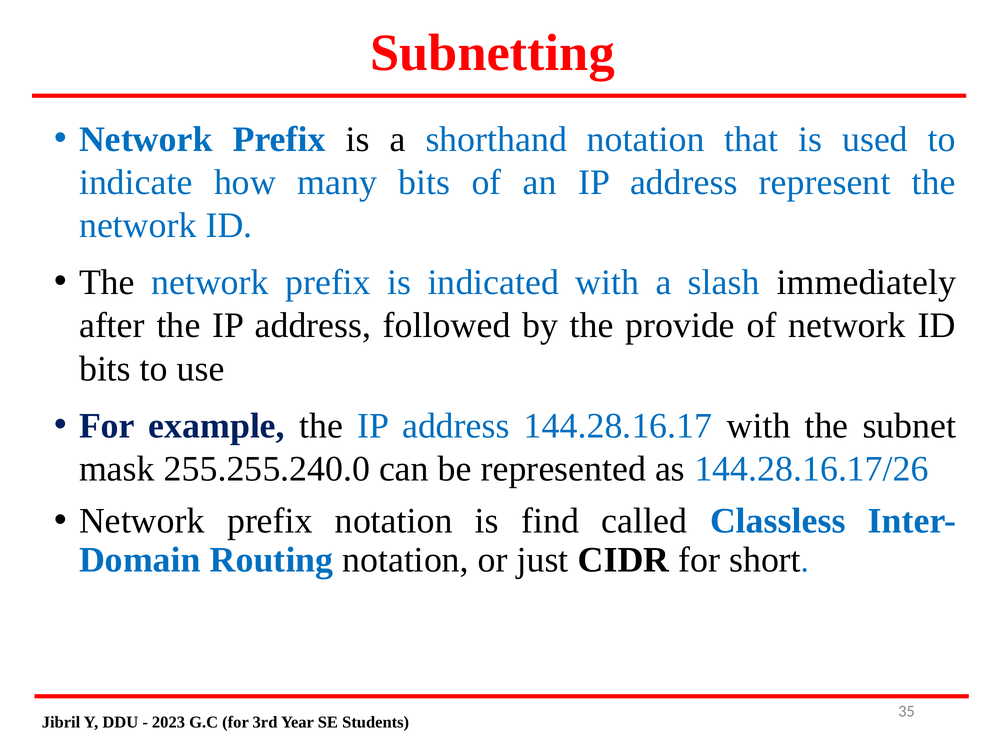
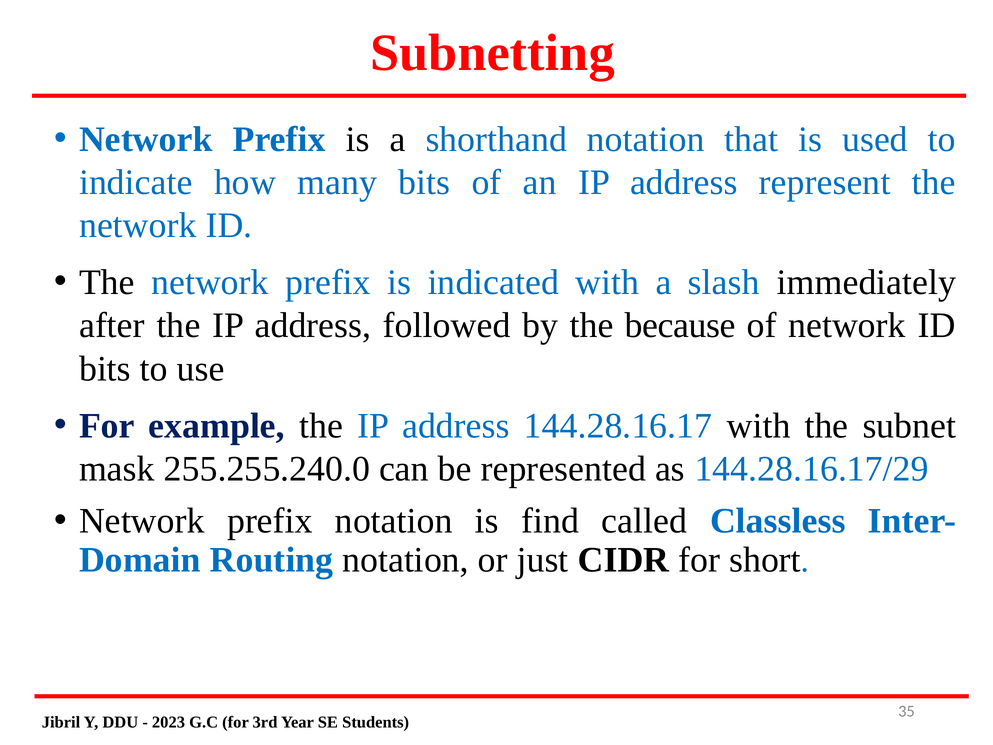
provide: provide -> because
144.28.16.17/26: 144.28.16.17/26 -> 144.28.16.17/29
